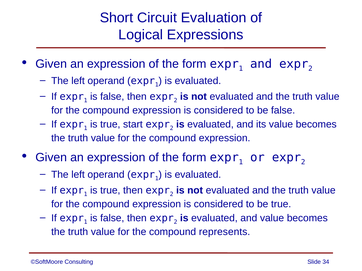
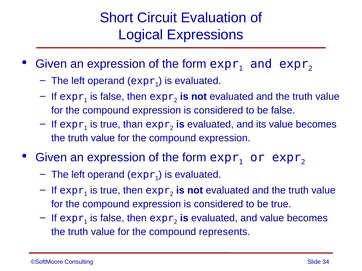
start: start -> than
